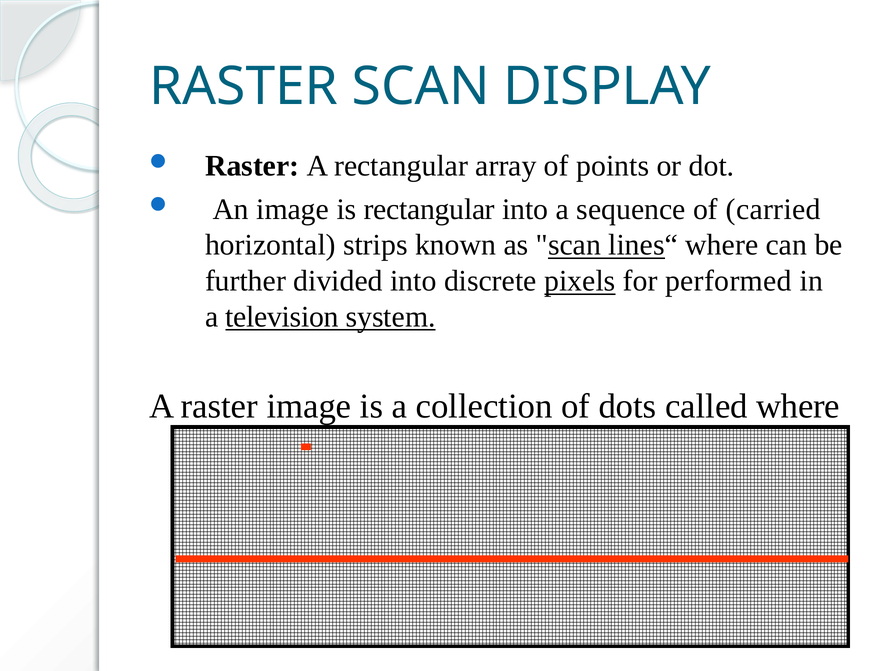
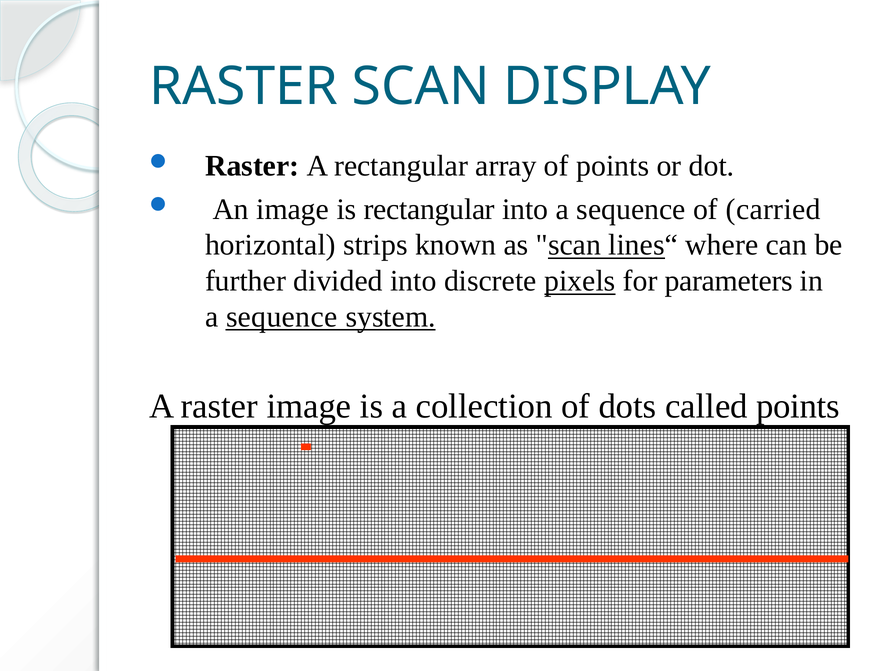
performed: performed -> parameters
television at (282, 316): television -> sequence
called where: where -> points
